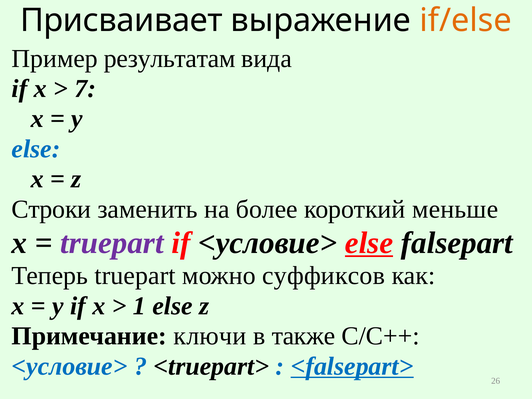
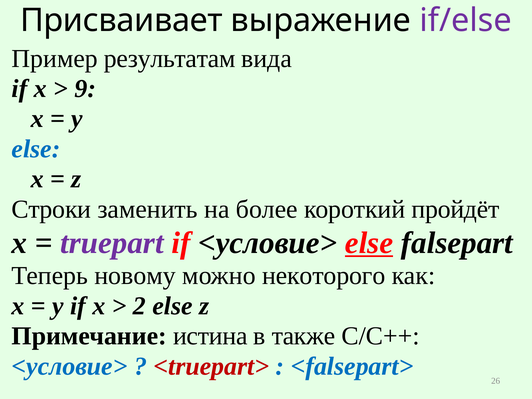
if/else colour: orange -> purple
7: 7 -> 9
меньше: меньше -> пройдёт
Теперь truepart: truepart -> новому
суффиксов: суффиксов -> некоторого
1: 1 -> 2
ключи: ключи -> истина
<truepart> colour: black -> red
<falsepart> underline: present -> none
